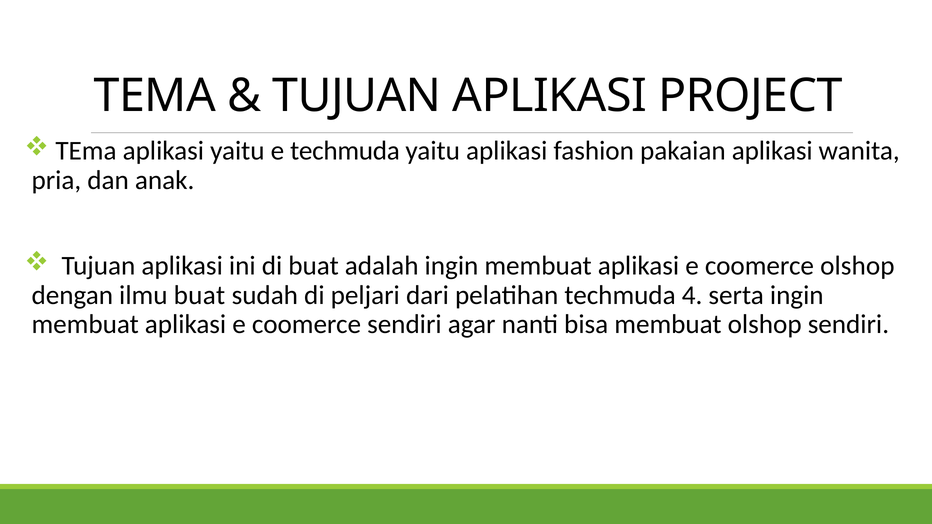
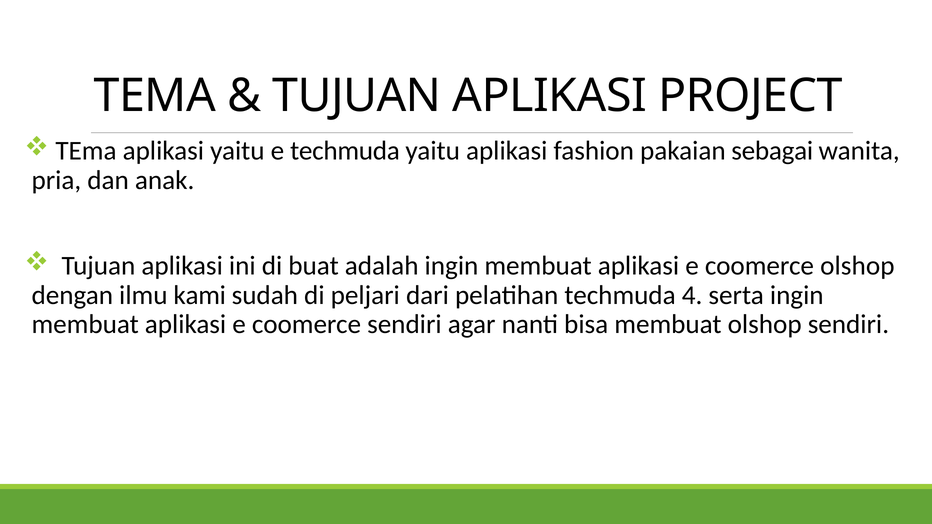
pakaian aplikasi: aplikasi -> sebagai
ilmu buat: buat -> kami
